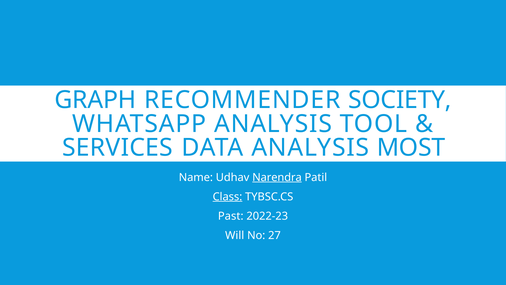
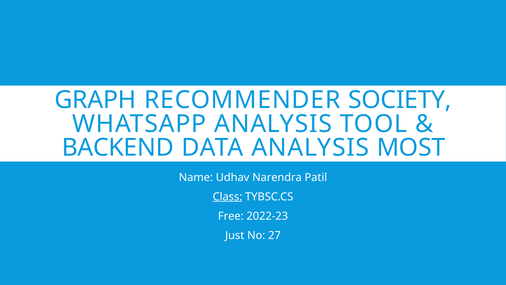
SERVICES: SERVICES -> BACKEND
Narendra underline: present -> none
Past: Past -> Free
Will: Will -> Just
